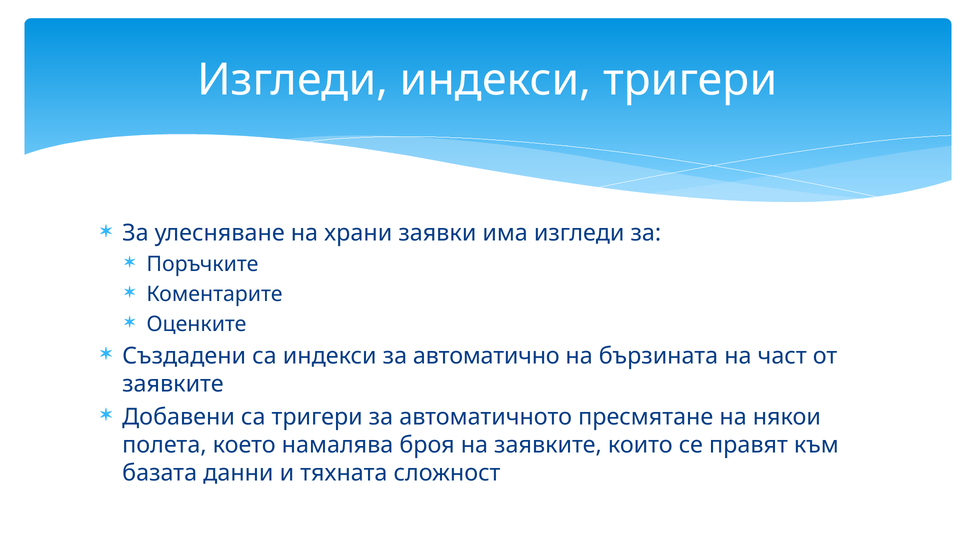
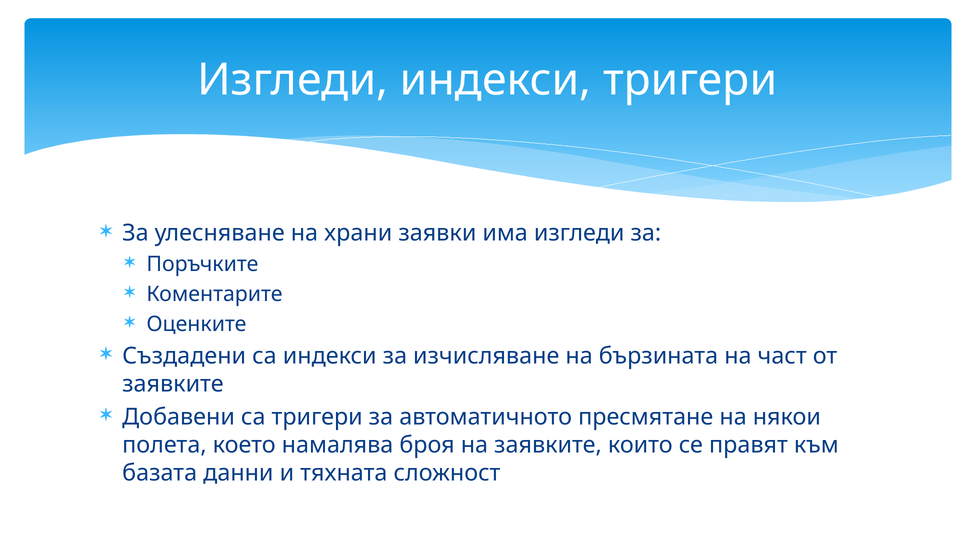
автоматично: автоматично -> изчисляване
